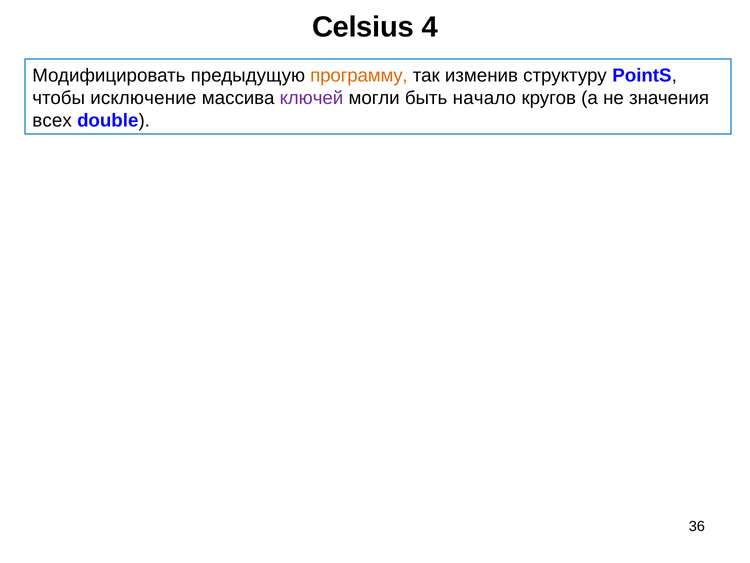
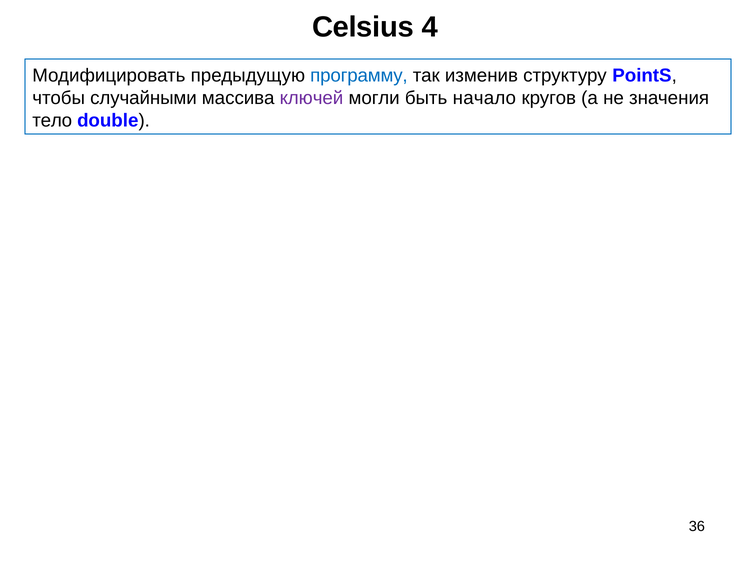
программу colour: orange -> blue
исключение: исключение -> случайными
всех: всех -> тело
